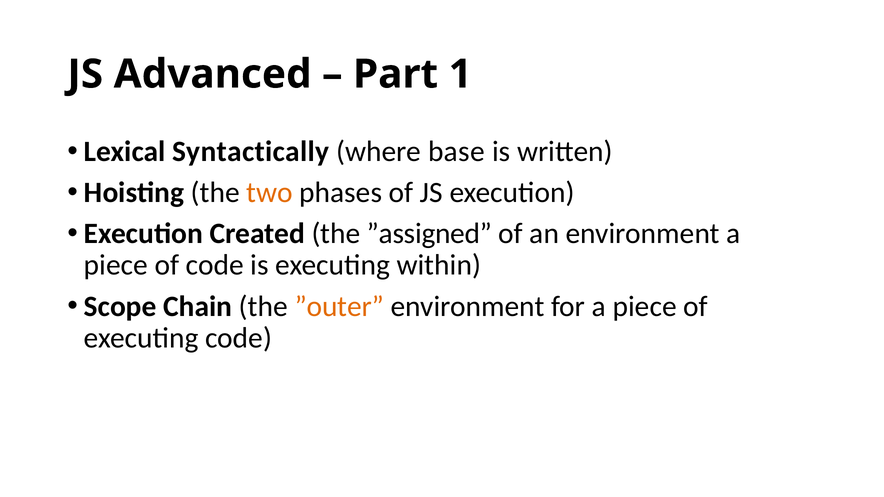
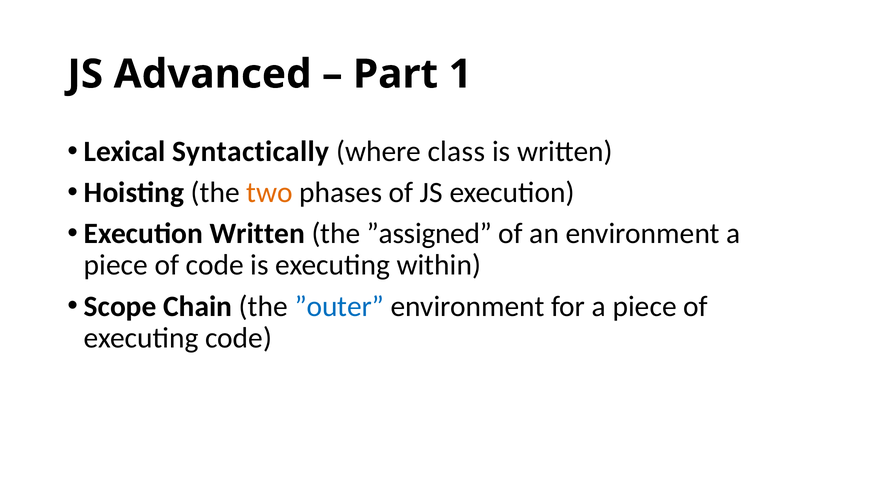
base: base -> class
Execution Created: Created -> Written
”outer colour: orange -> blue
